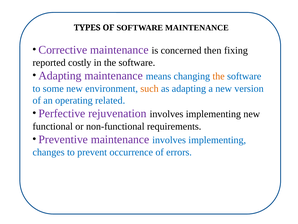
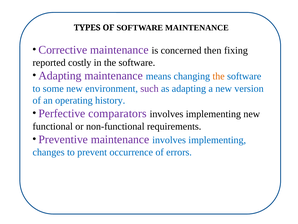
such colour: orange -> purple
related: related -> history
rejuvenation: rejuvenation -> comparators
